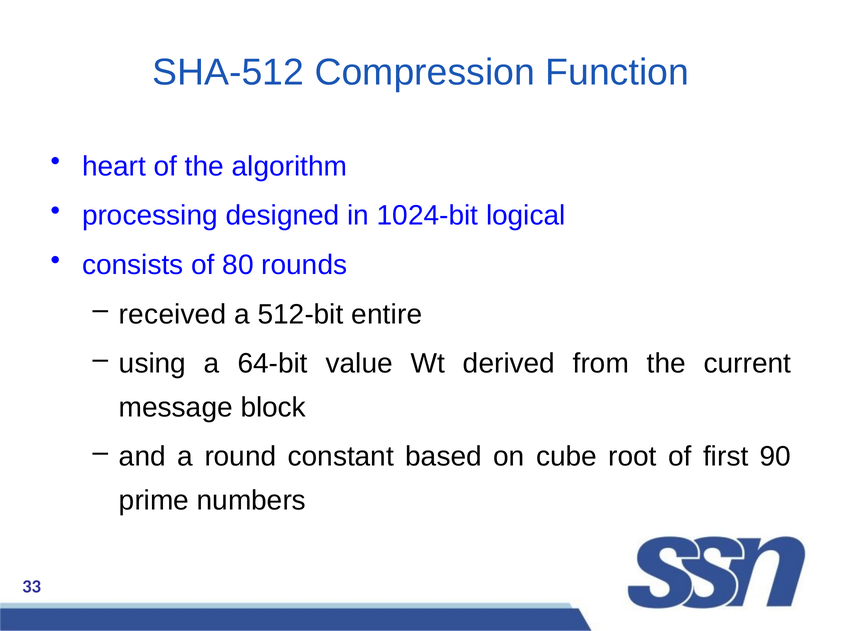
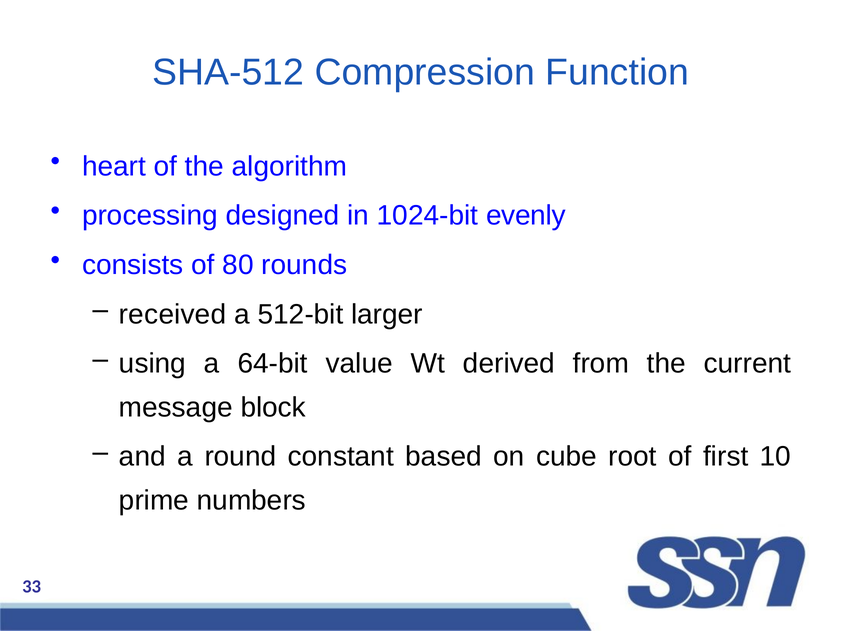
logical: logical -> evenly
entire: entire -> larger
90: 90 -> 10
